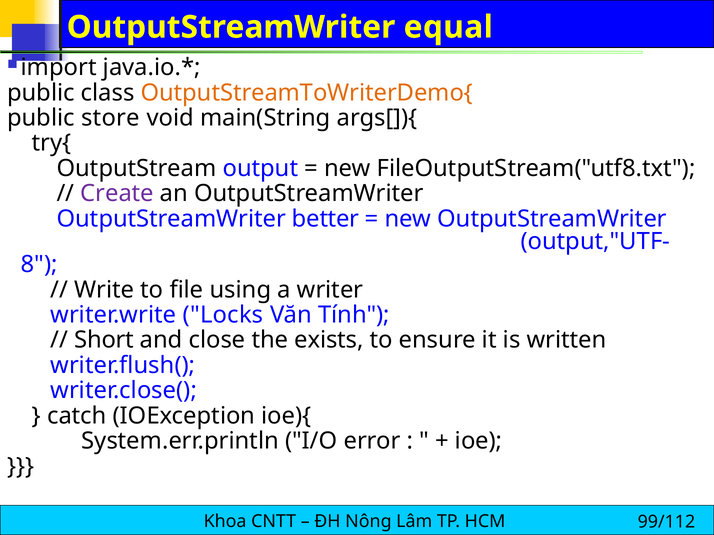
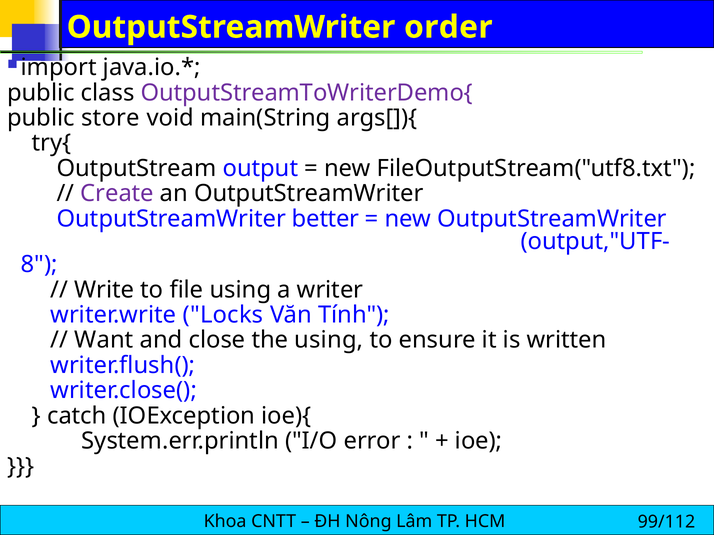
equal: equal -> order
OutputStreamToWriterDemo{ colour: orange -> purple
Short: Short -> Want
the exists: exists -> using
